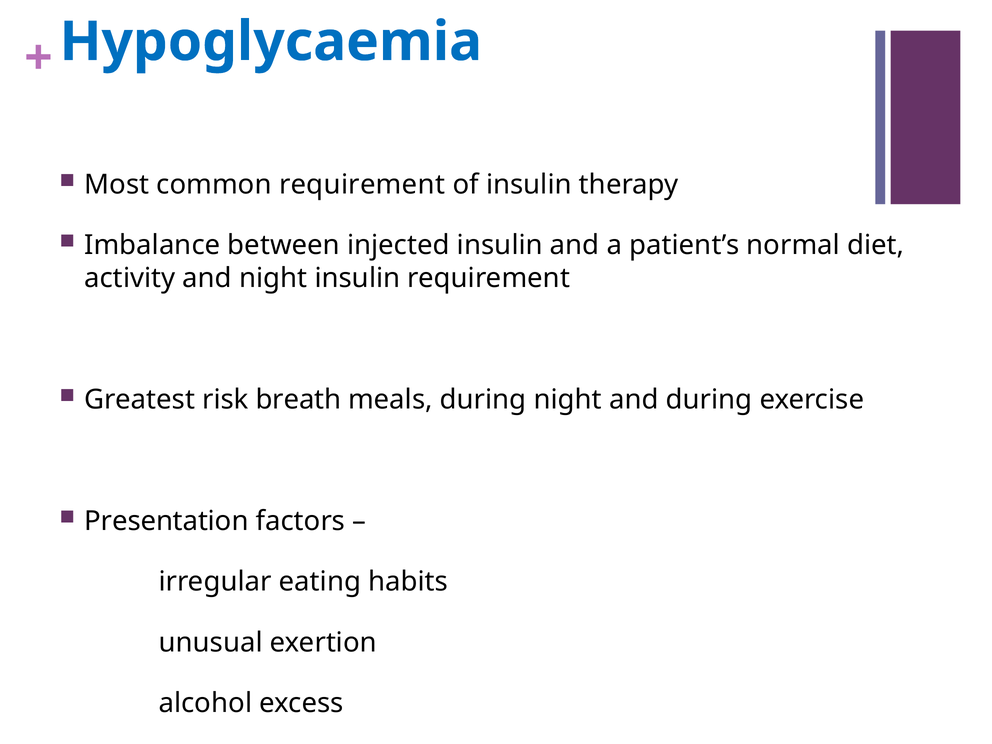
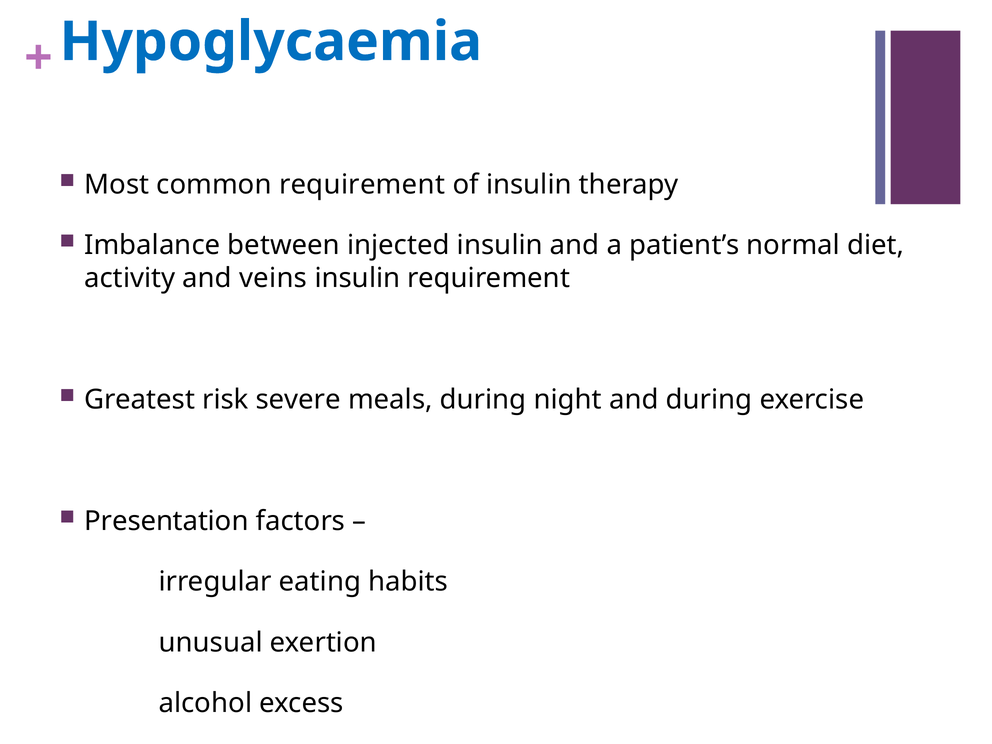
and night: night -> veins
breath: breath -> severe
